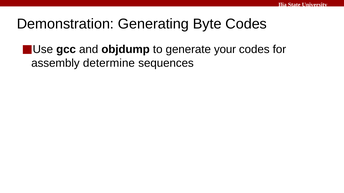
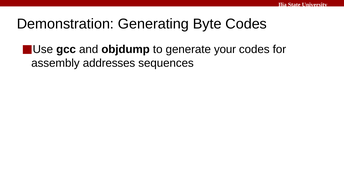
determine: determine -> addresses
